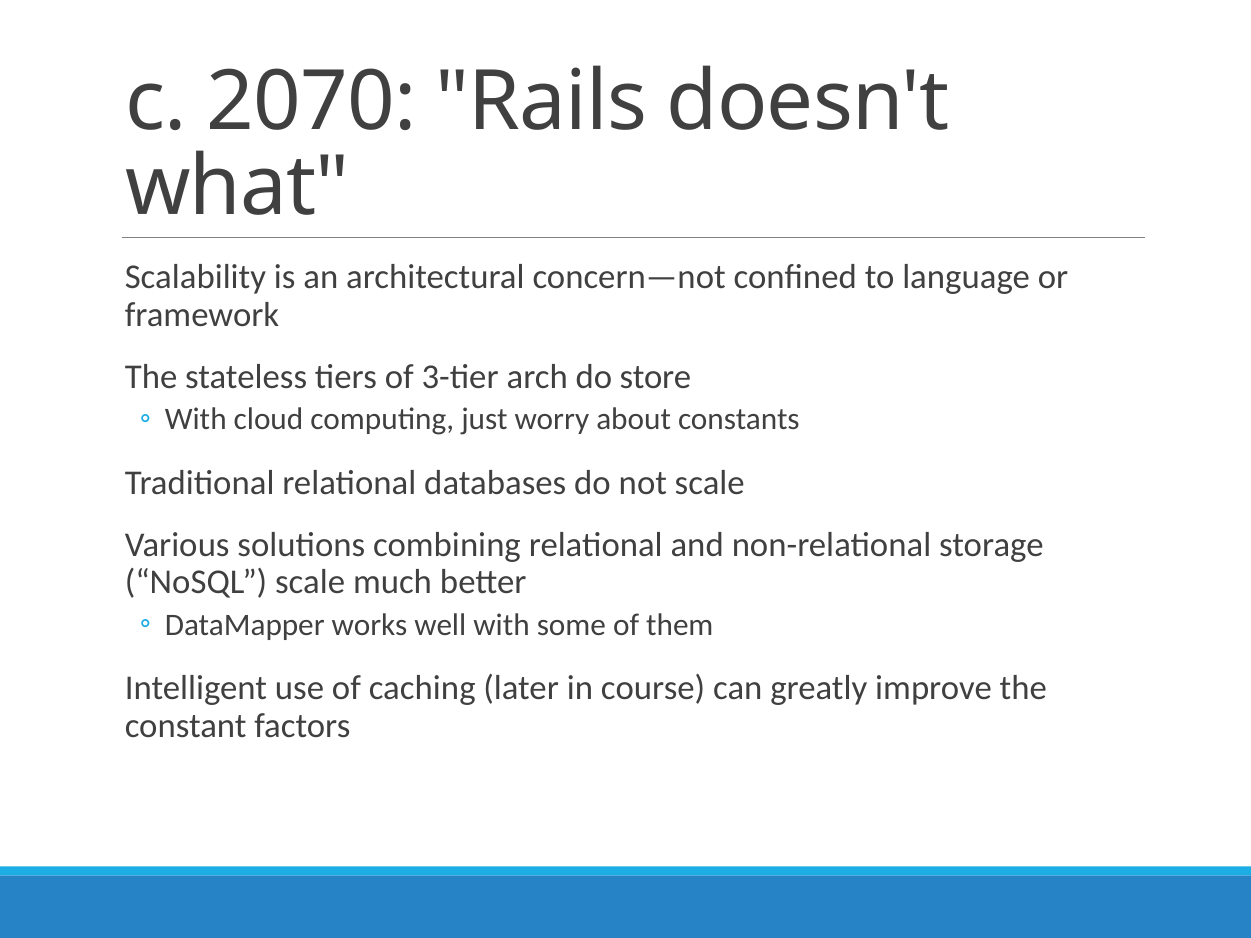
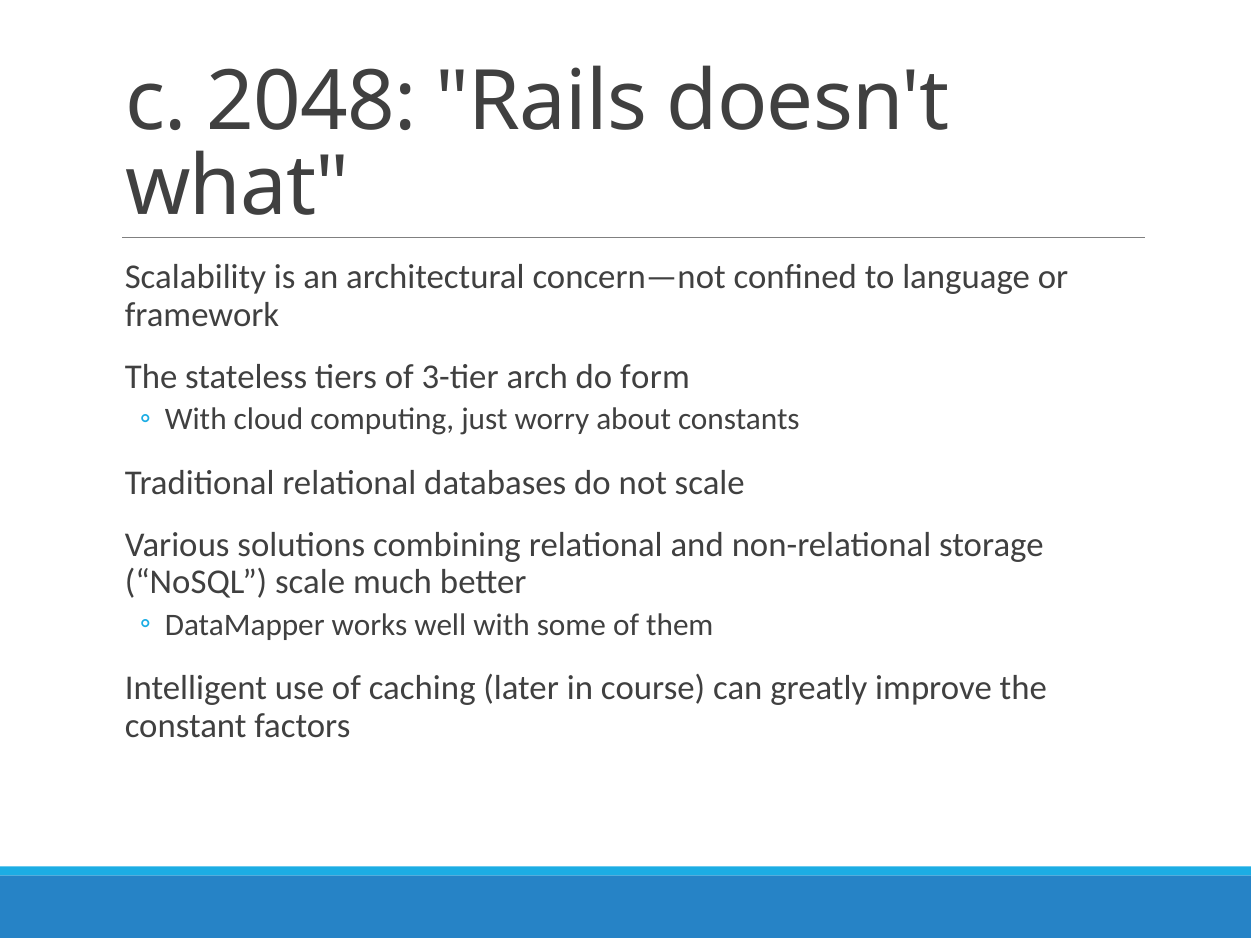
2070: 2070 -> 2048
store: store -> form
